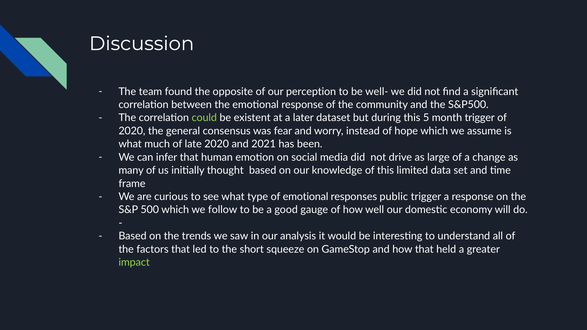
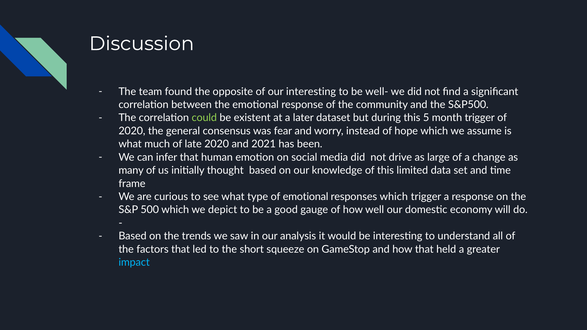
our perception: perception -> interesting
responses public: public -> which
follow: follow -> depict
impact colour: light green -> light blue
